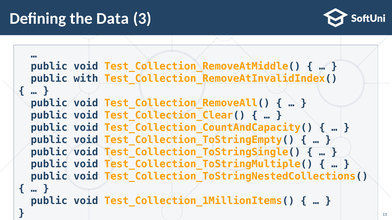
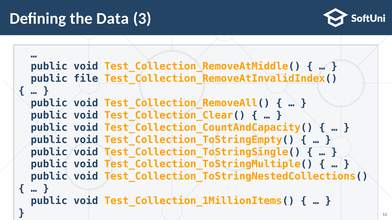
with: with -> file
